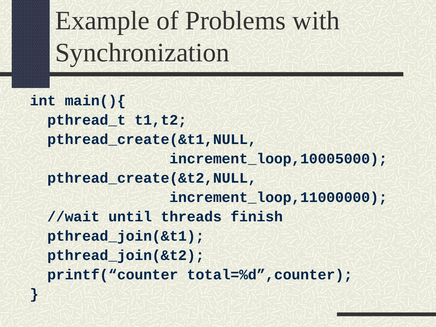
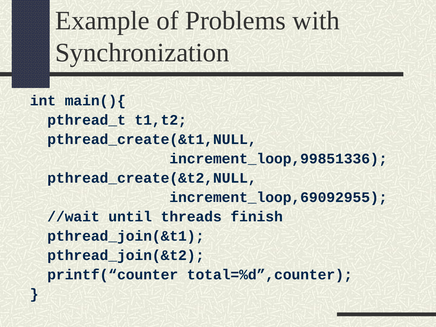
increment_loop,10005000: increment_loop,10005000 -> increment_loop,99851336
increment_loop,11000000: increment_loop,11000000 -> increment_loop,69092955
